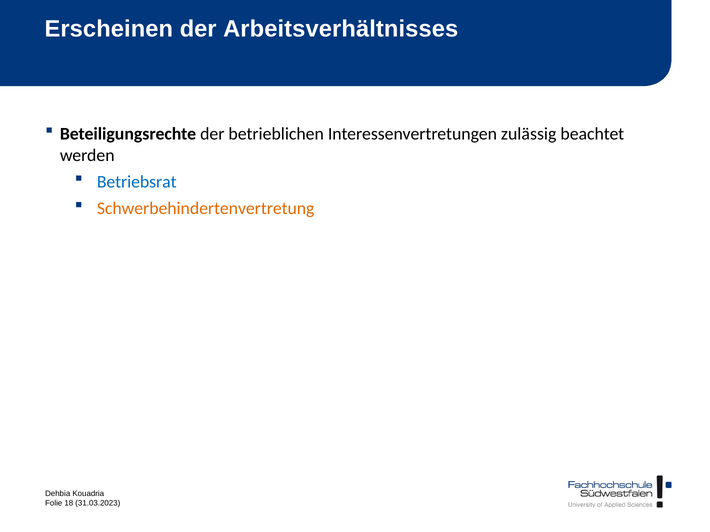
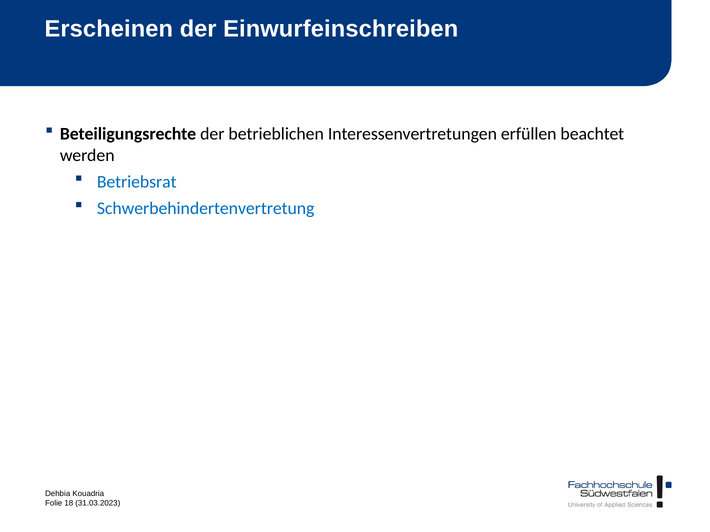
Arbeitsverhältnisses: Arbeitsverhältnisses -> Einwurfeinschreiben
zulässig: zulässig -> erfüllen
Schwerbehindertenvertretung colour: orange -> blue
